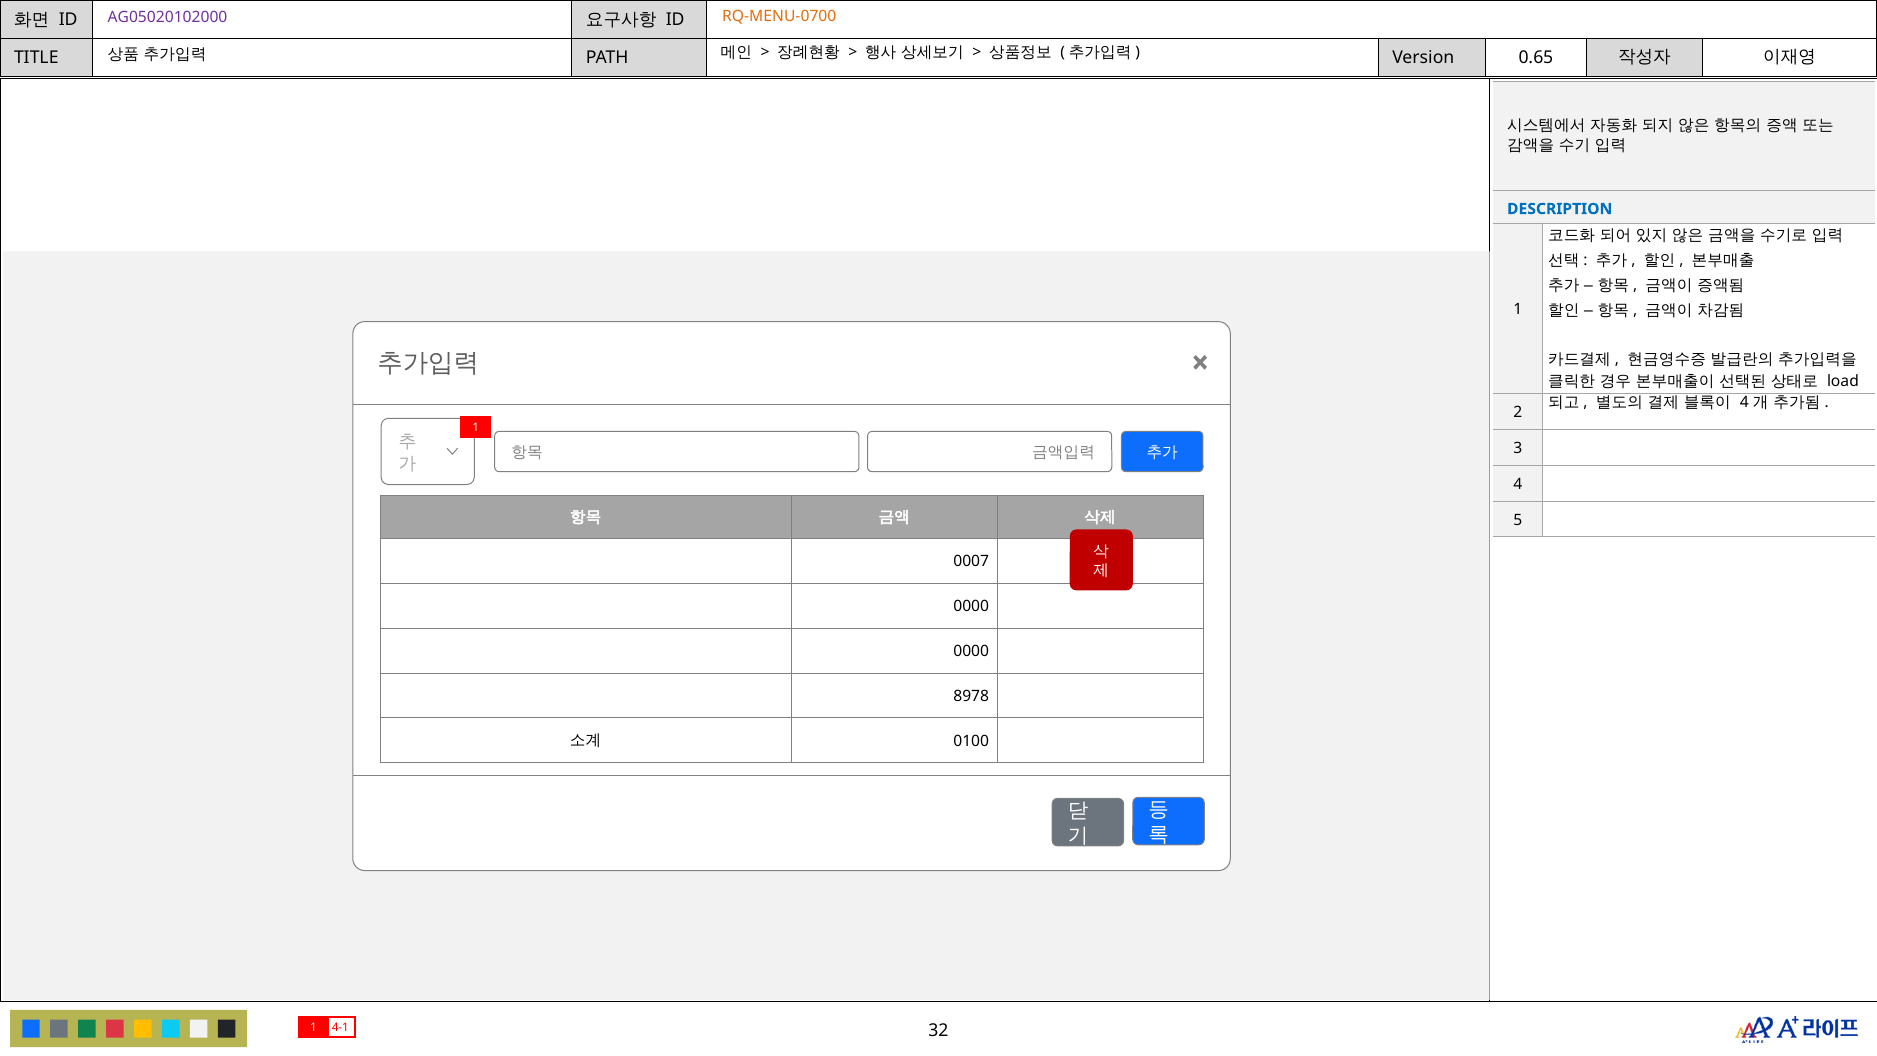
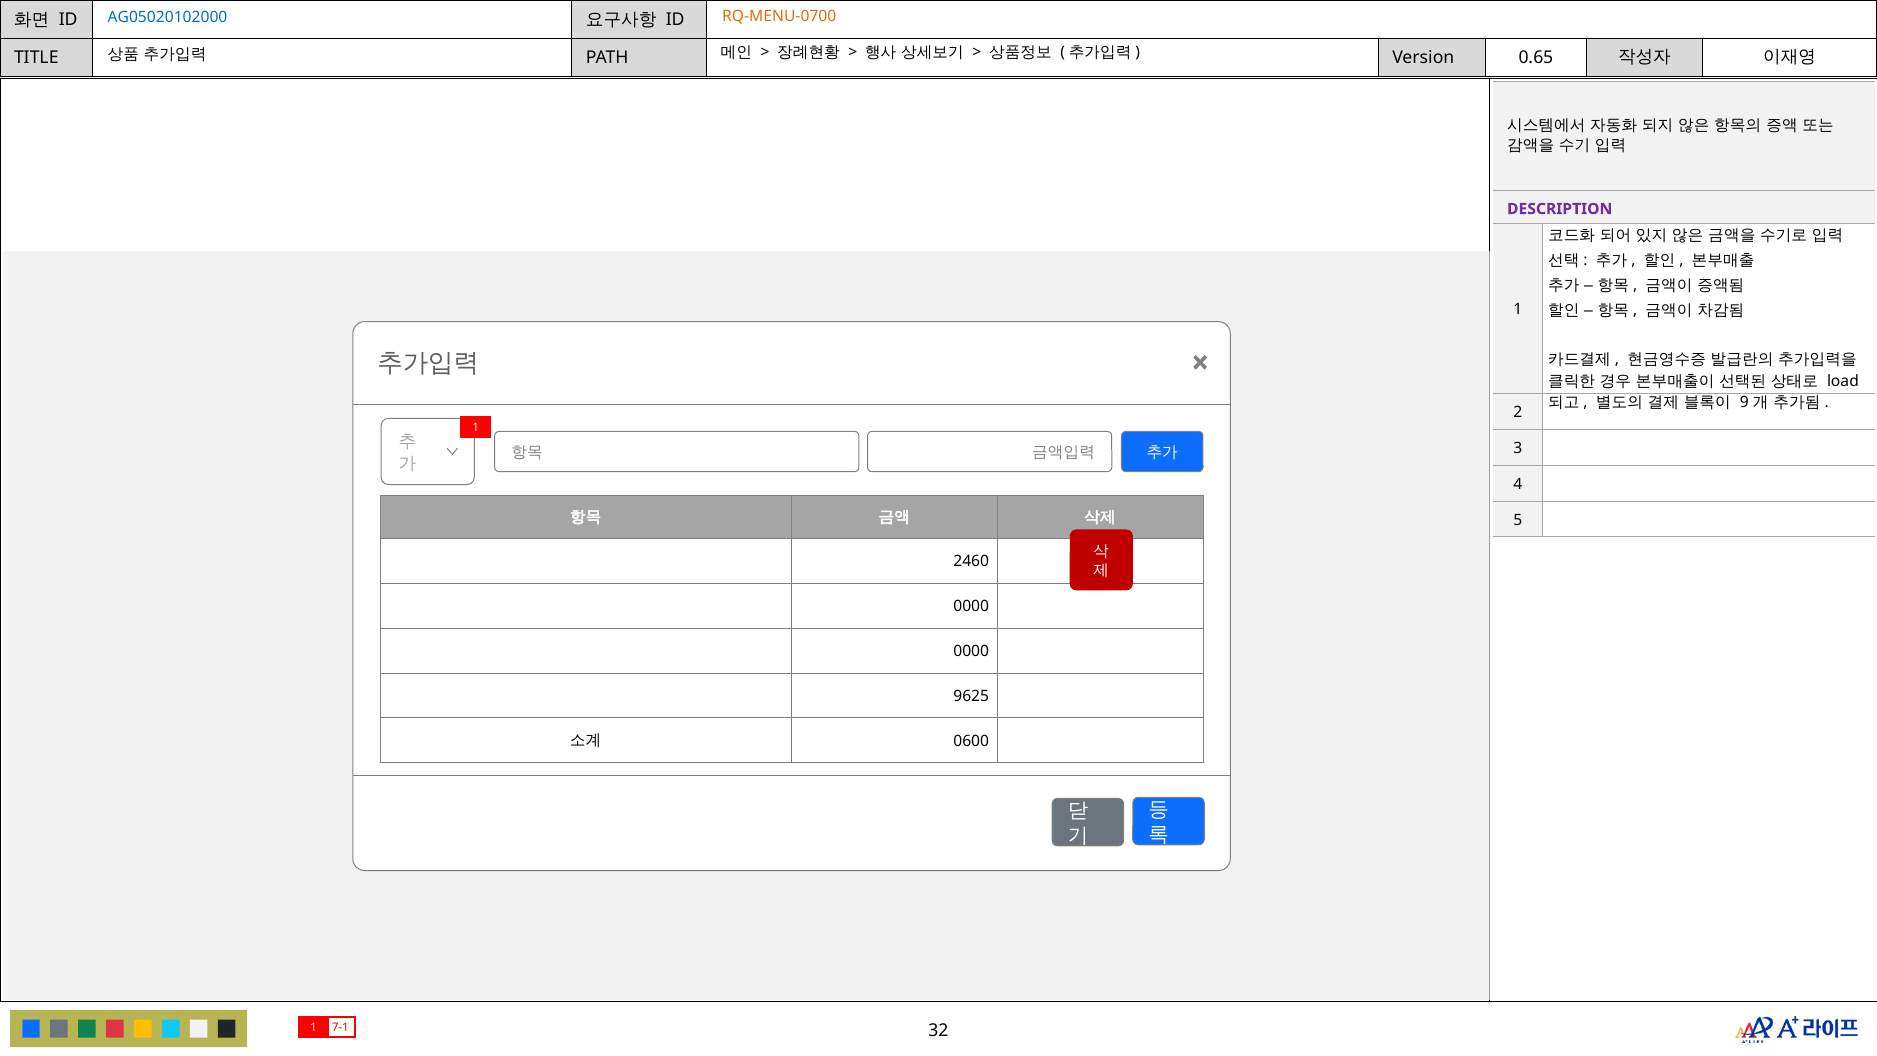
AG05020102000 colour: purple -> blue
DESCRIPTION colour: blue -> purple
4 at (1744, 403): 4 -> 9
0007: 0007 -> 2460
8978: 8978 -> 9625
0100: 0100 -> 0600
4-1: 4-1 -> 7-1
